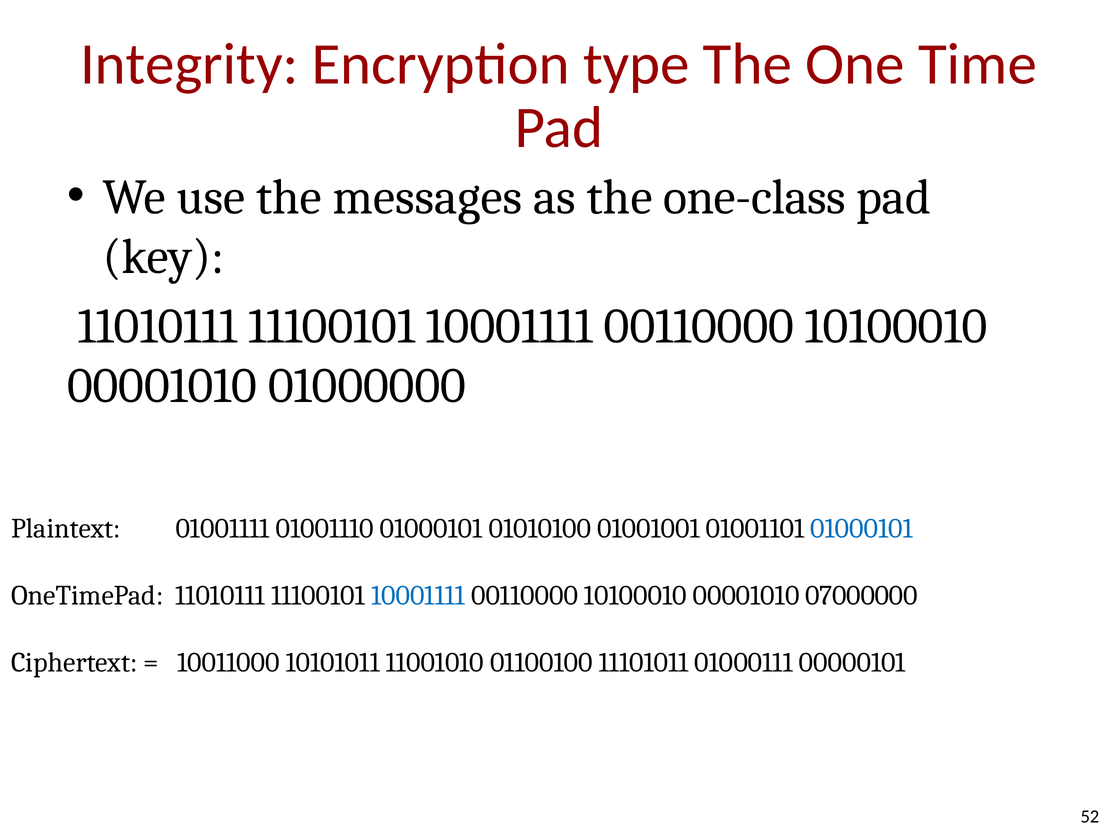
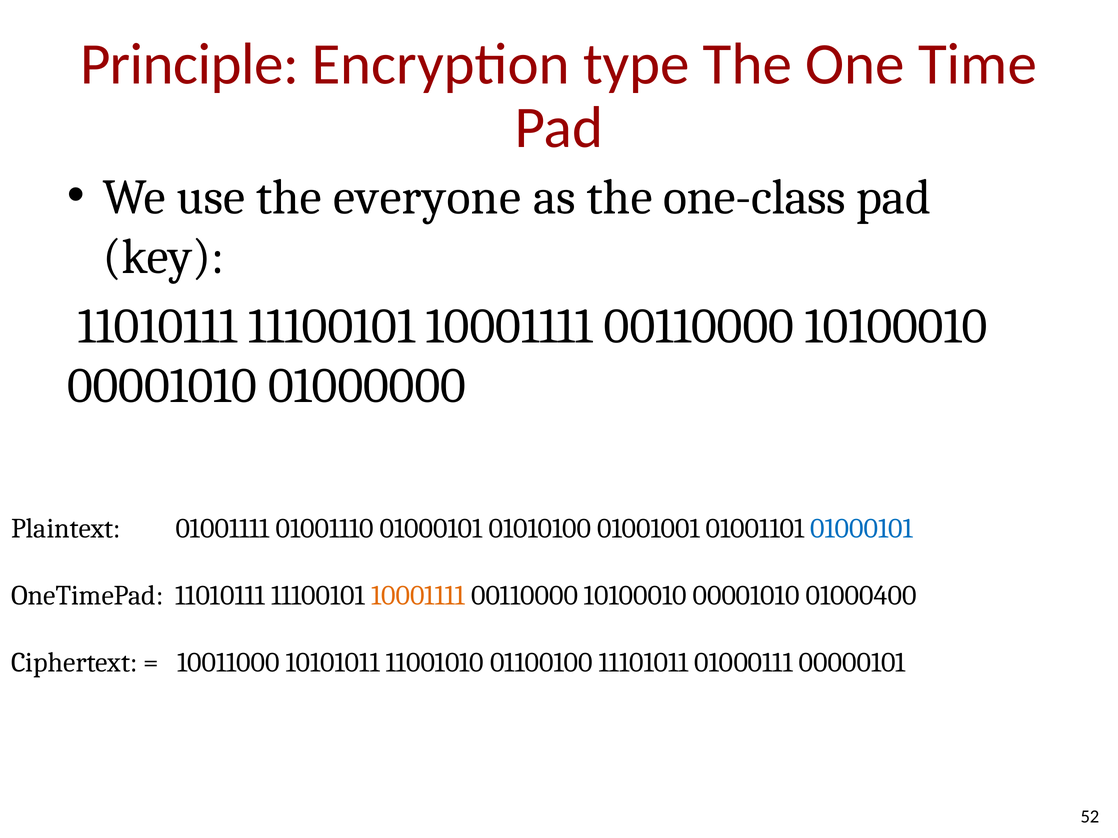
Integrity: Integrity -> Principle
messages: messages -> everyone
10001111 at (418, 596) colour: blue -> orange
07000000: 07000000 -> 01000400
